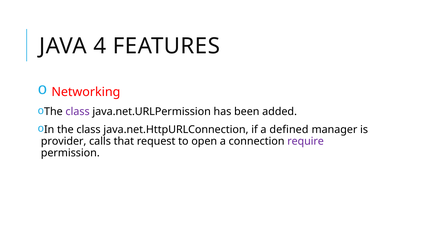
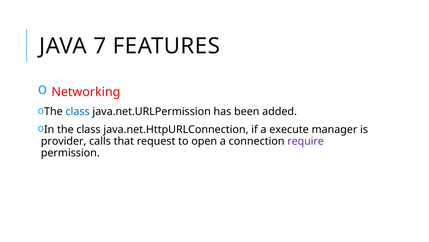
4: 4 -> 7
class at (78, 111) colour: purple -> blue
defined: defined -> execute
